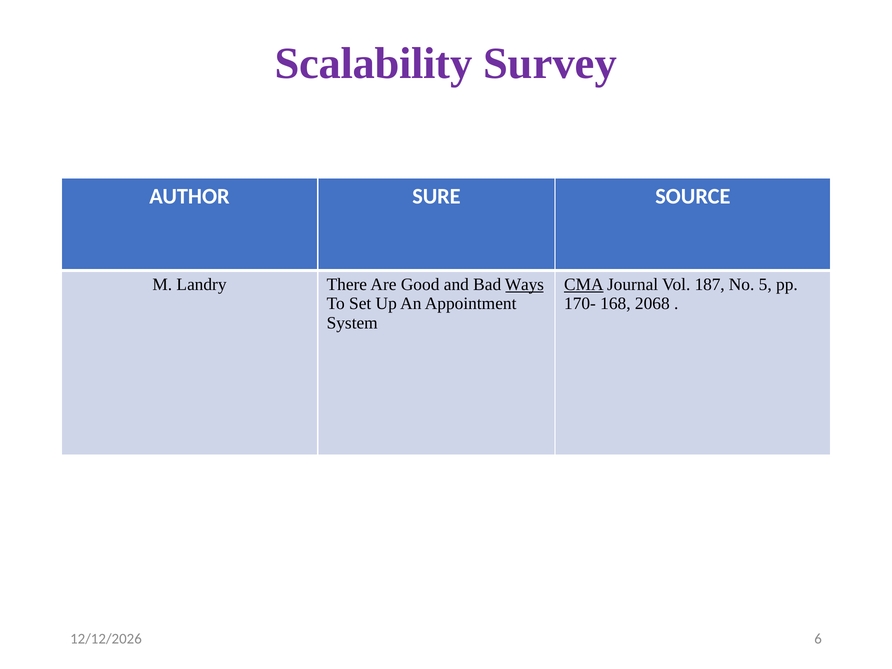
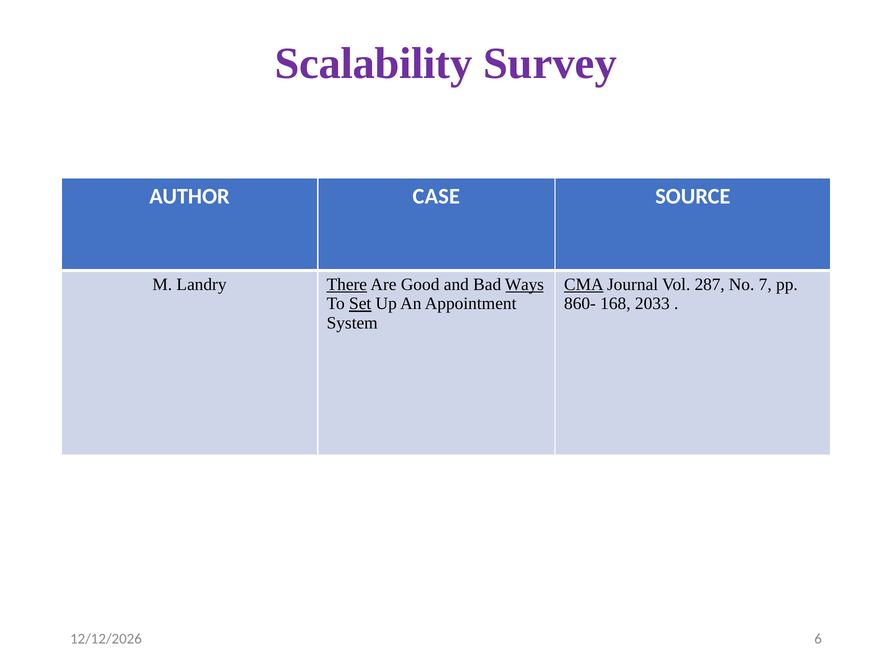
SURE: SURE -> CASE
There underline: none -> present
187: 187 -> 287
5: 5 -> 7
Set underline: none -> present
170-: 170- -> 860-
2068: 2068 -> 2033
